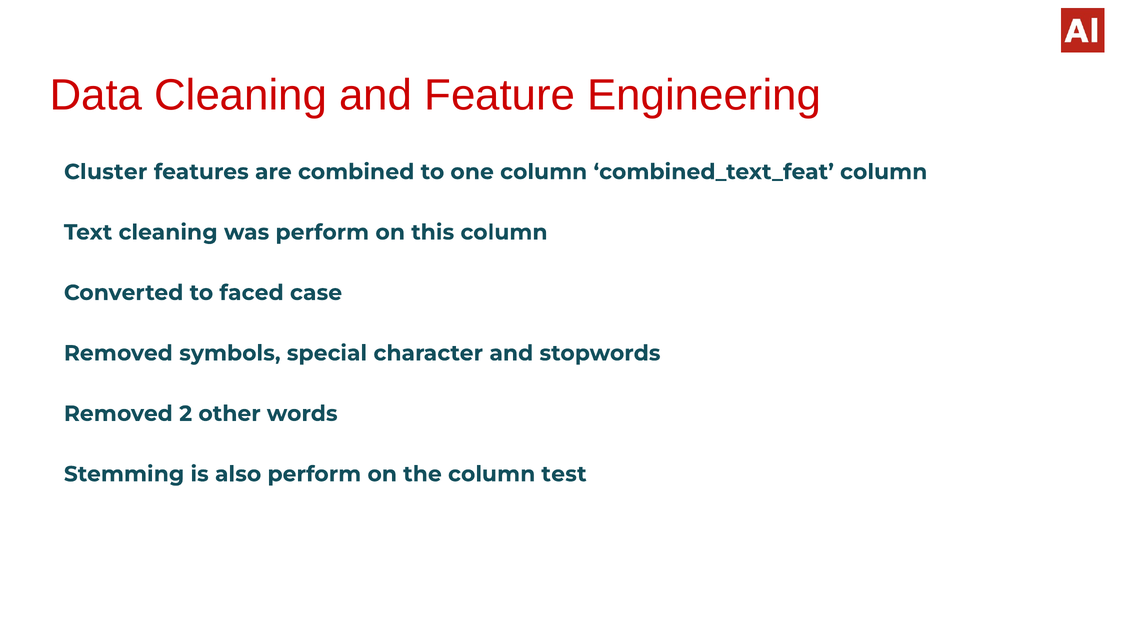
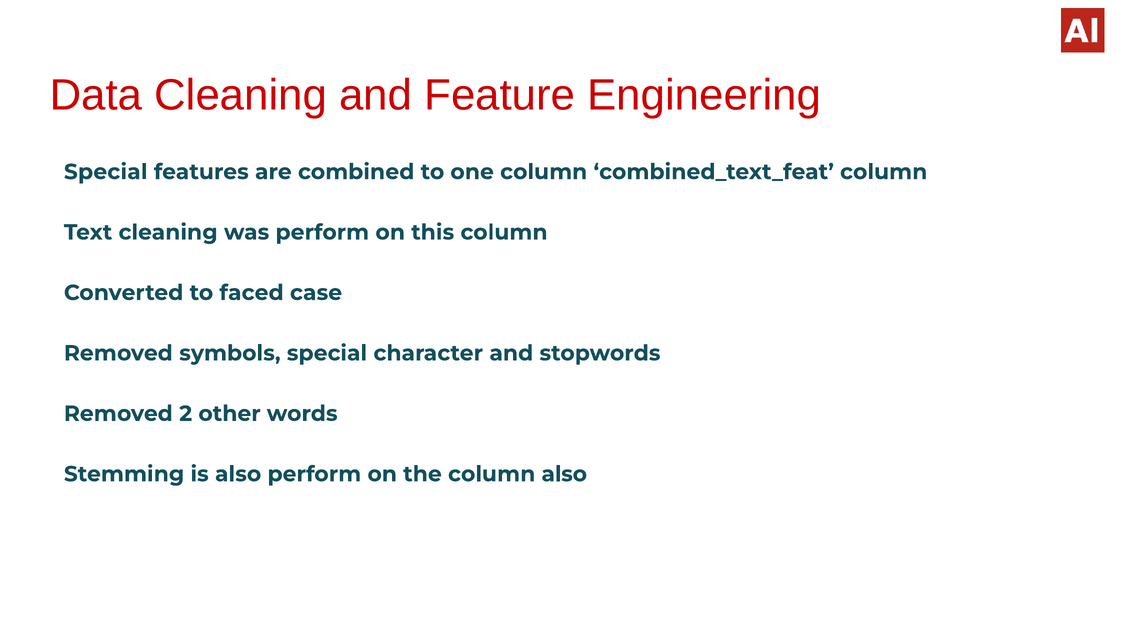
Cluster at (106, 172): Cluster -> Special
column test: test -> also
